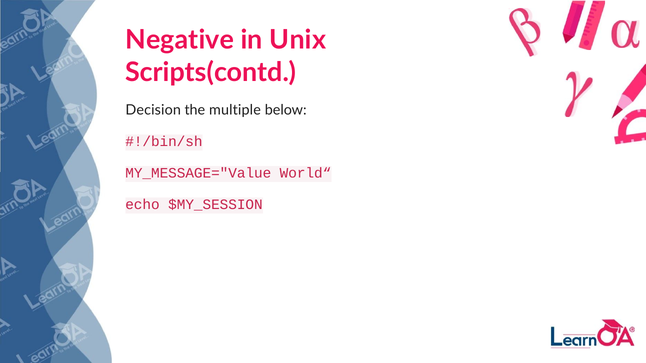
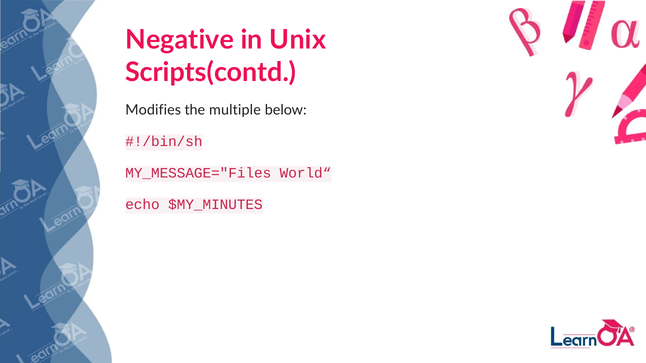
Decision: Decision -> Modifies
MY_MESSAGE="Value: MY_MESSAGE="Value -> MY_MESSAGE="Files
$MY_SESSION: $MY_SESSION -> $MY_MINUTES
